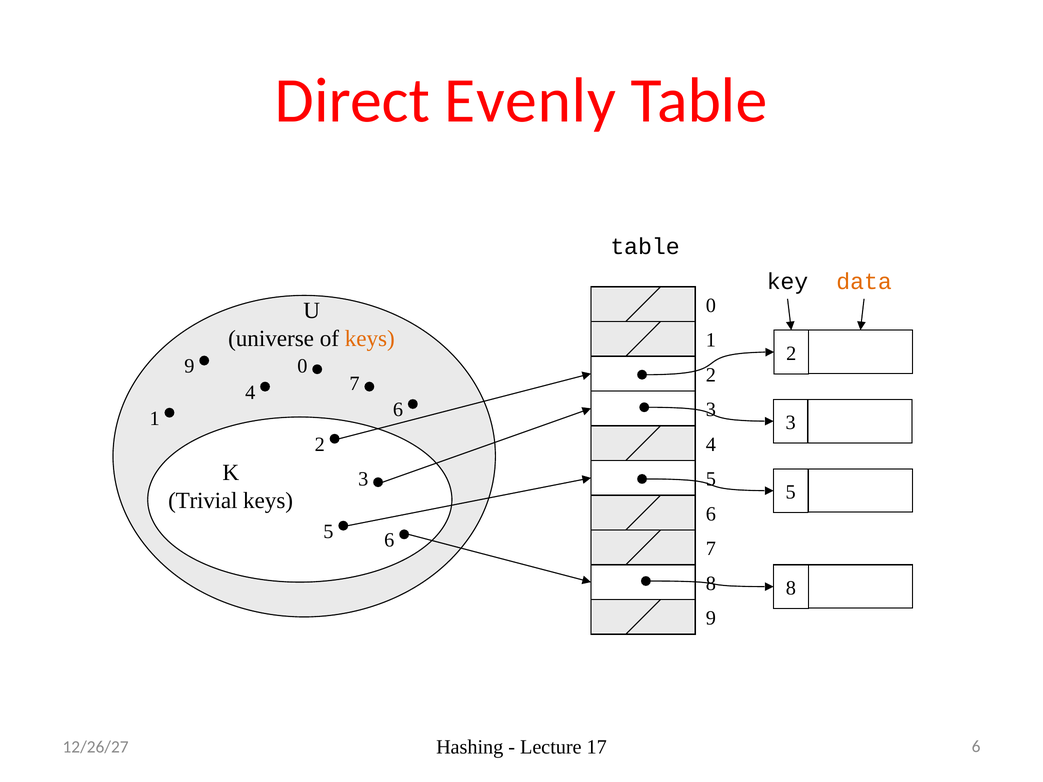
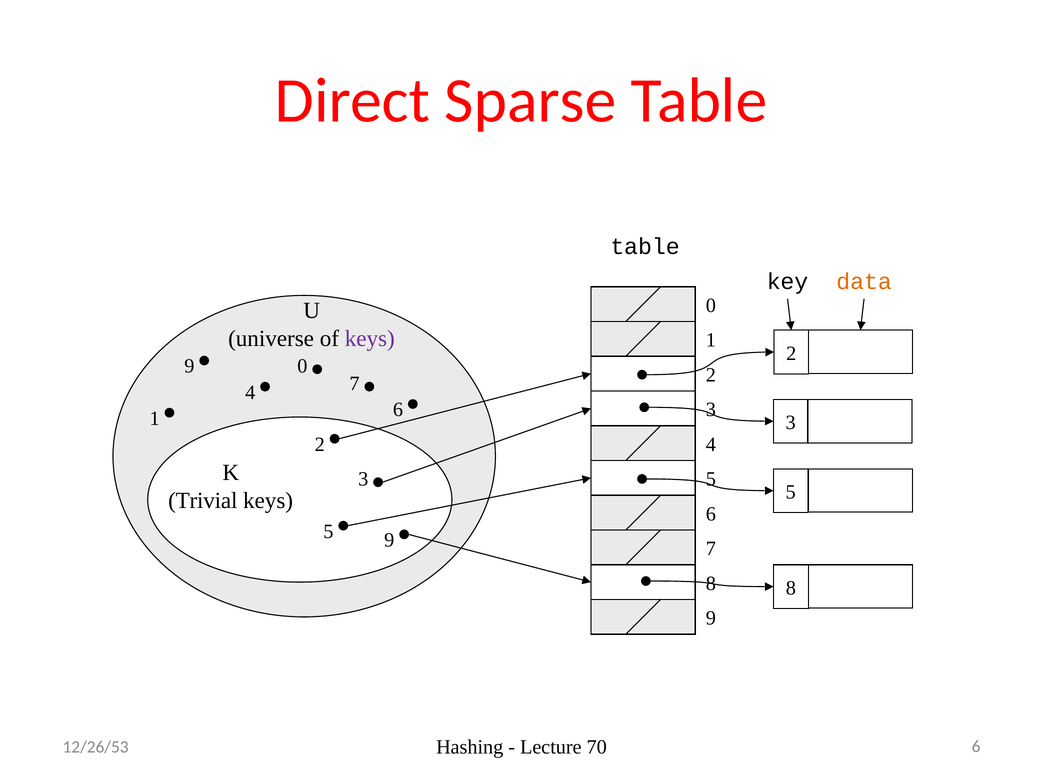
Evenly: Evenly -> Sparse
keys at (370, 339) colour: orange -> purple
6 at (389, 540): 6 -> 9
17: 17 -> 70
12/26/27: 12/26/27 -> 12/26/53
